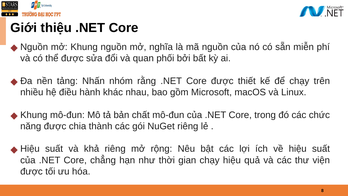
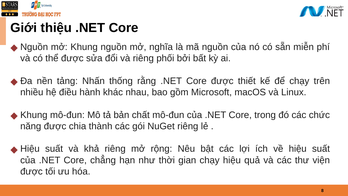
và quan: quan -> riêng
nhóm: nhóm -> thống
